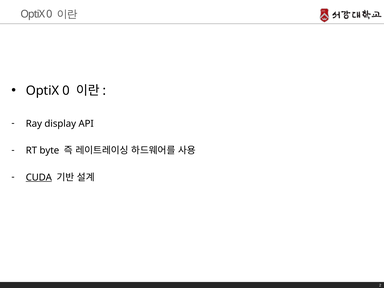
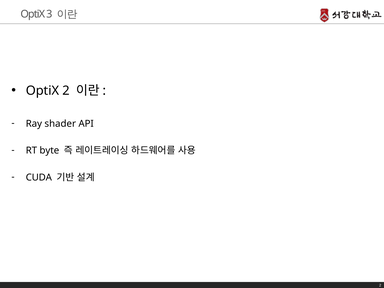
0 at (49, 14): 0 -> 3
0 at (66, 91): 0 -> 2
display: display -> shader
CUDA underline: present -> none
